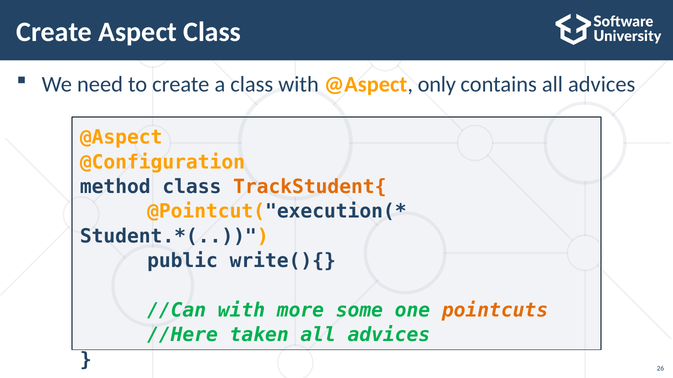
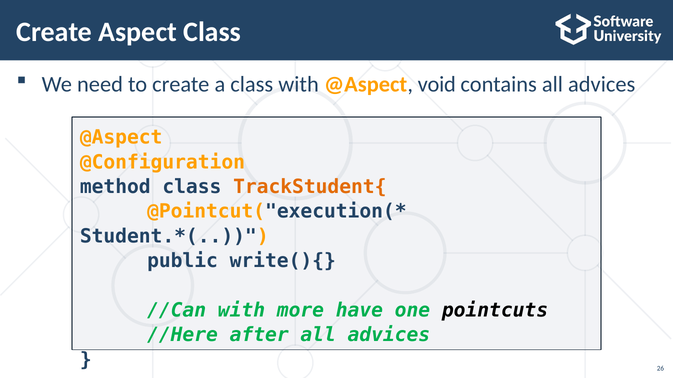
only: only -> void
some: some -> have
pointcuts colour: orange -> black
taken: taken -> after
